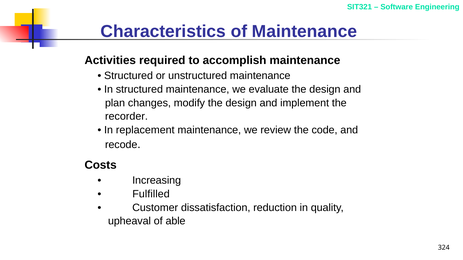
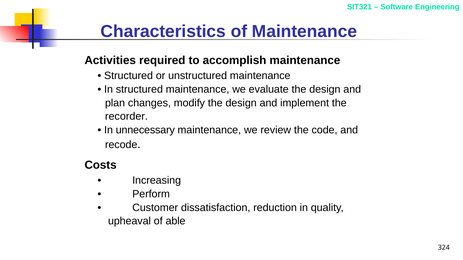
replacement: replacement -> unnecessary
Fulfilled: Fulfilled -> Perform
